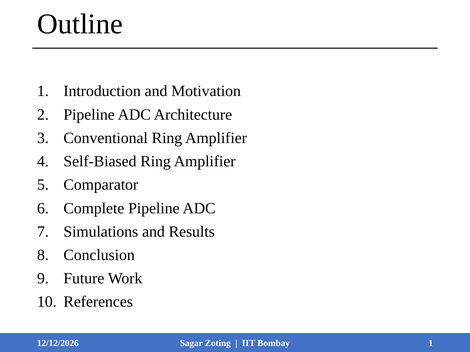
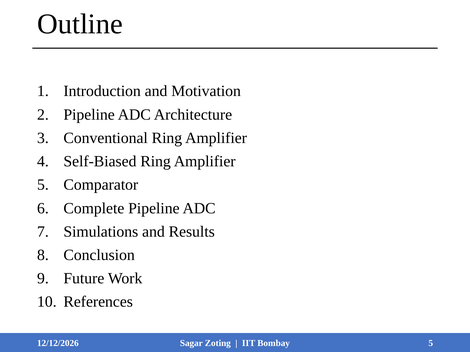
Bombay 1: 1 -> 5
